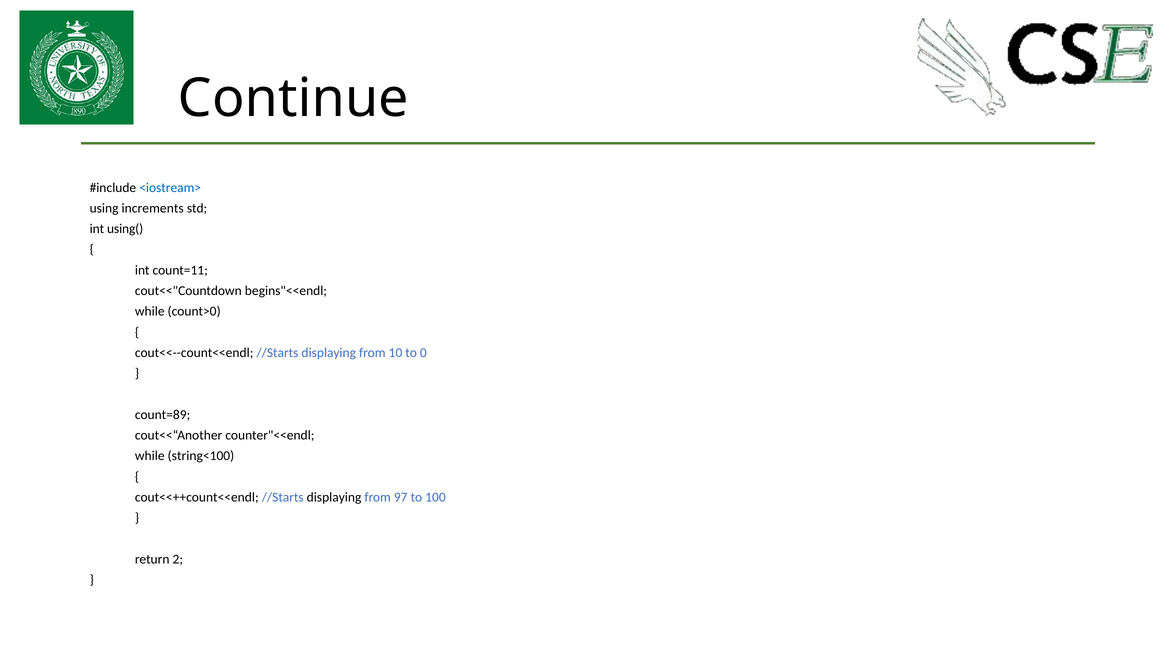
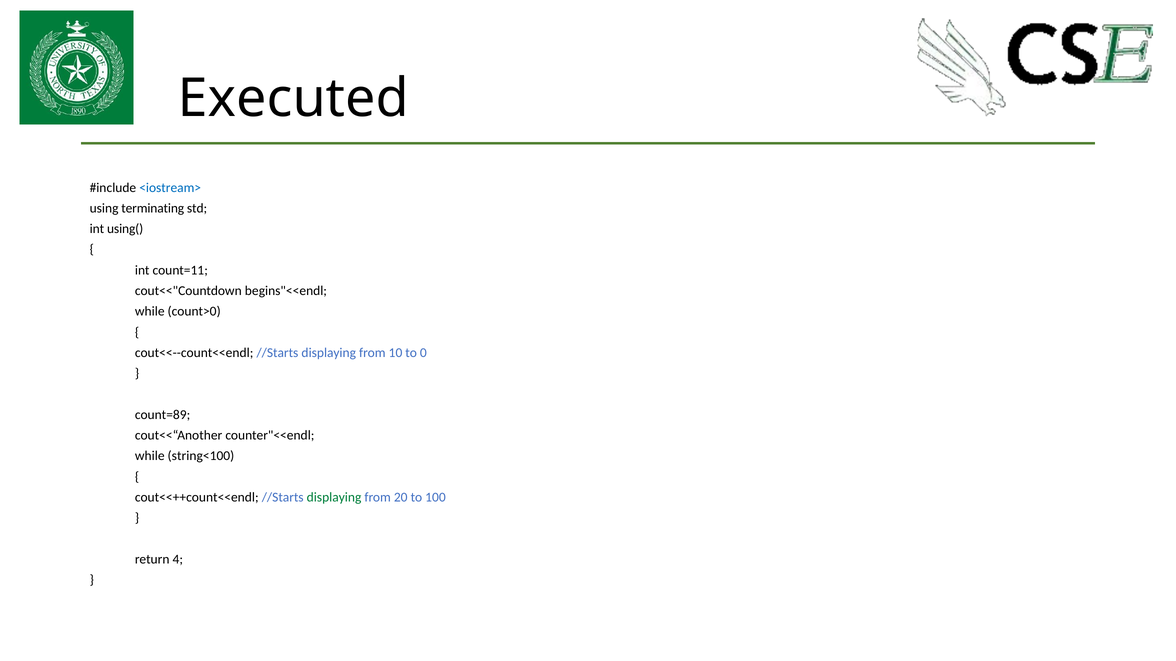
Continue: Continue -> Executed
increments: increments -> terminating
displaying at (334, 498) colour: black -> green
97: 97 -> 20
2: 2 -> 4
